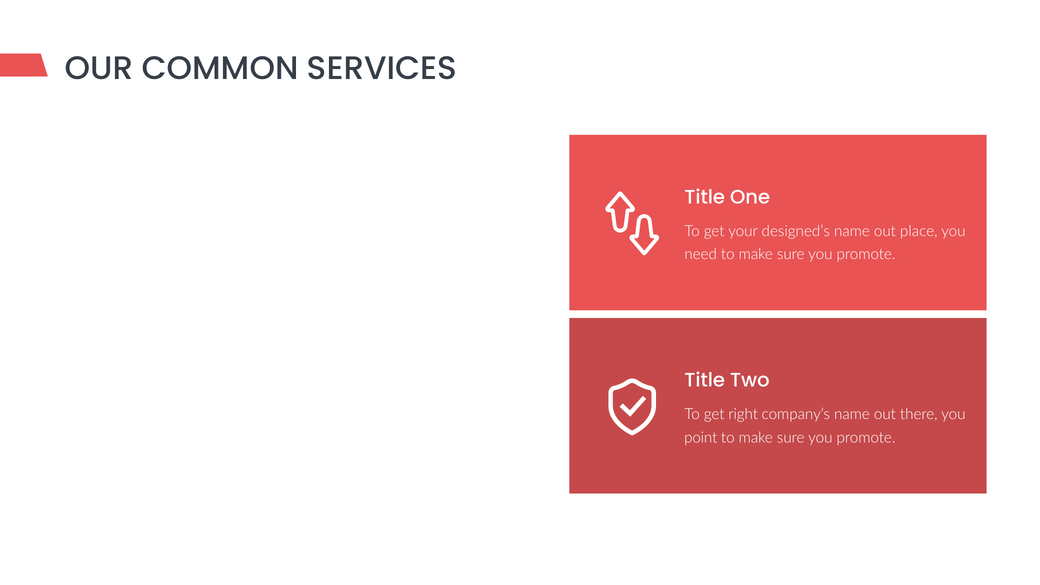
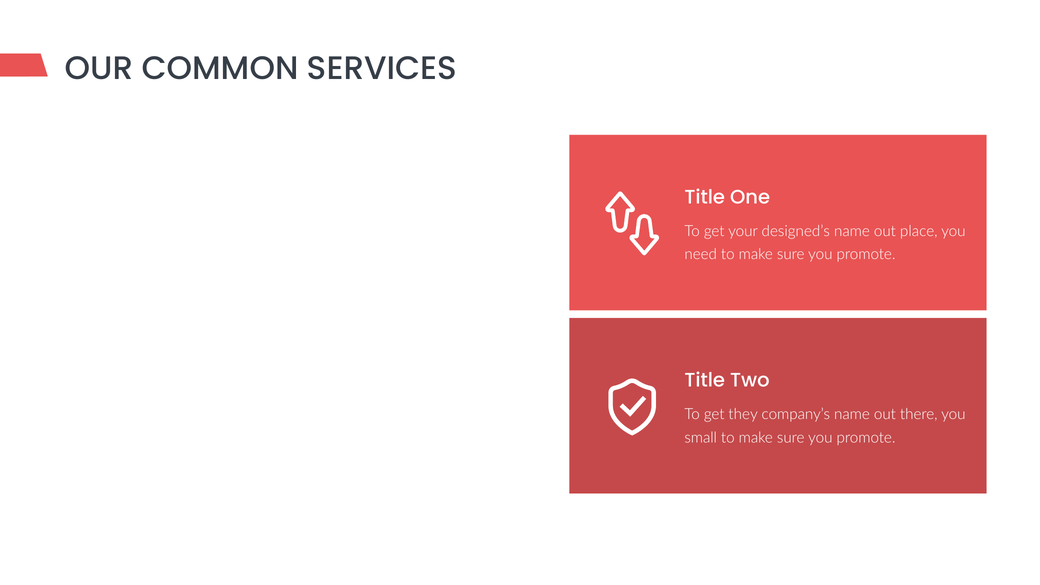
right: right -> they
point: point -> small
